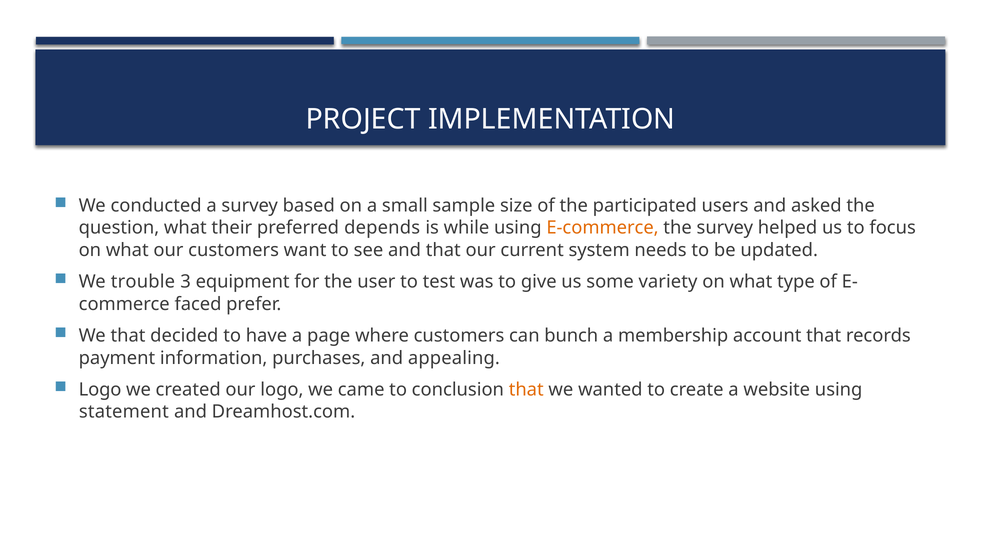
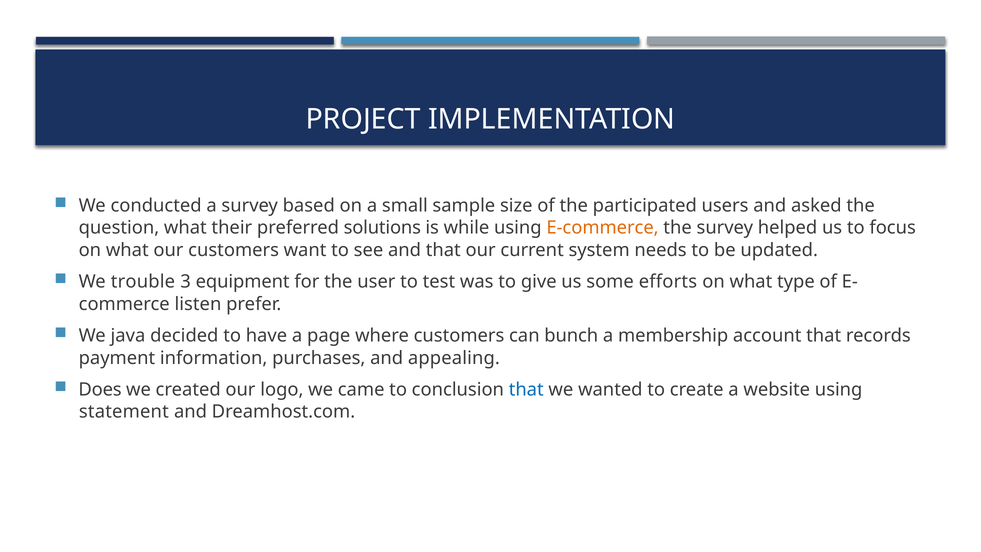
depends: depends -> solutions
variety: variety -> efforts
faced: faced -> listen
We that: that -> java
Logo at (100, 390): Logo -> Does
that at (526, 390) colour: orange -> blue
